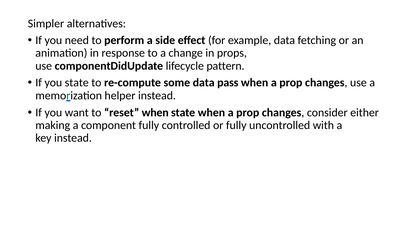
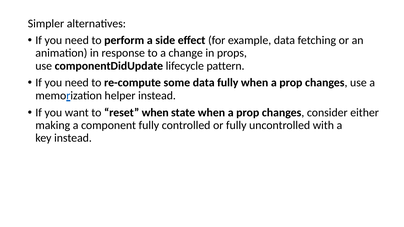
state at (77, 83): state -> need
data pass: pass -> fully
